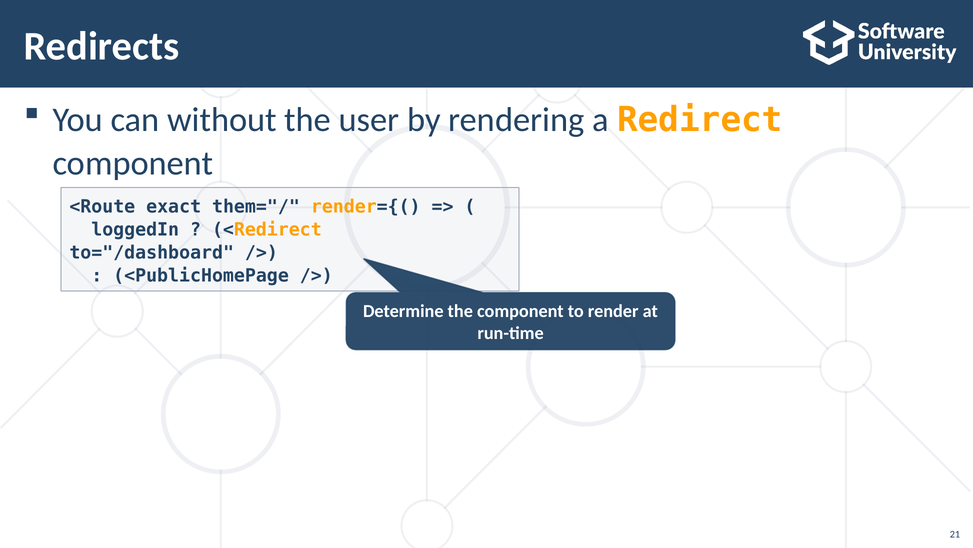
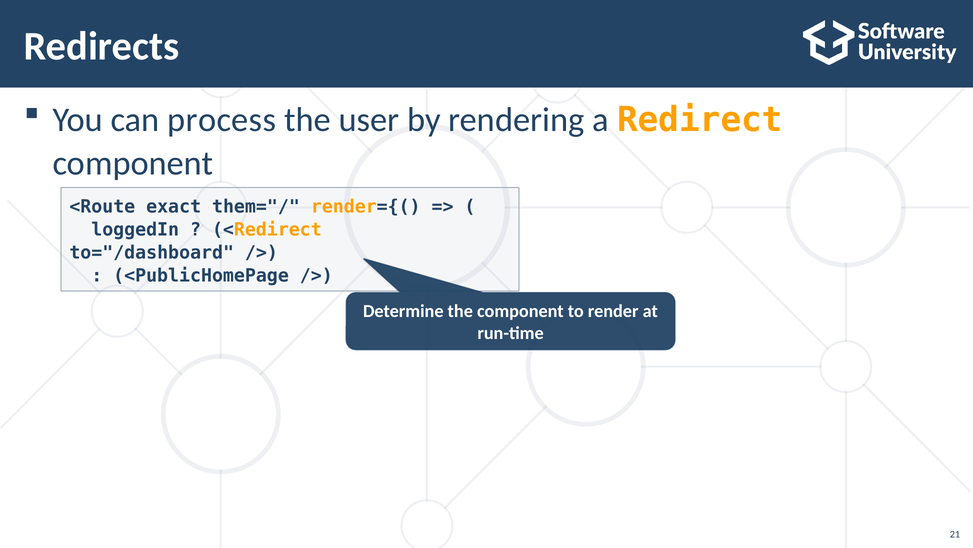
without: without -> process
